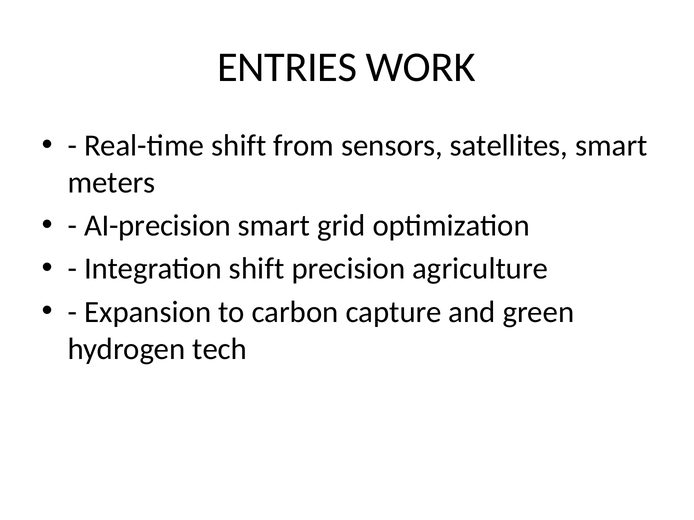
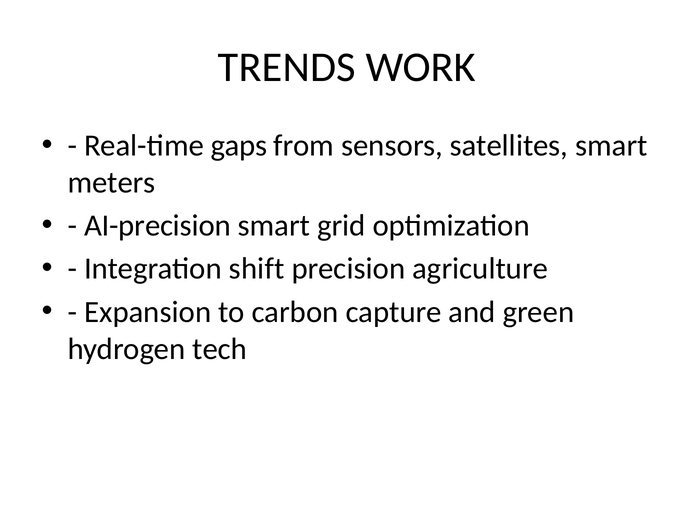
ENTRIES: ENTRIES -> TRENDS
Real-time shift: shift -> gaps
